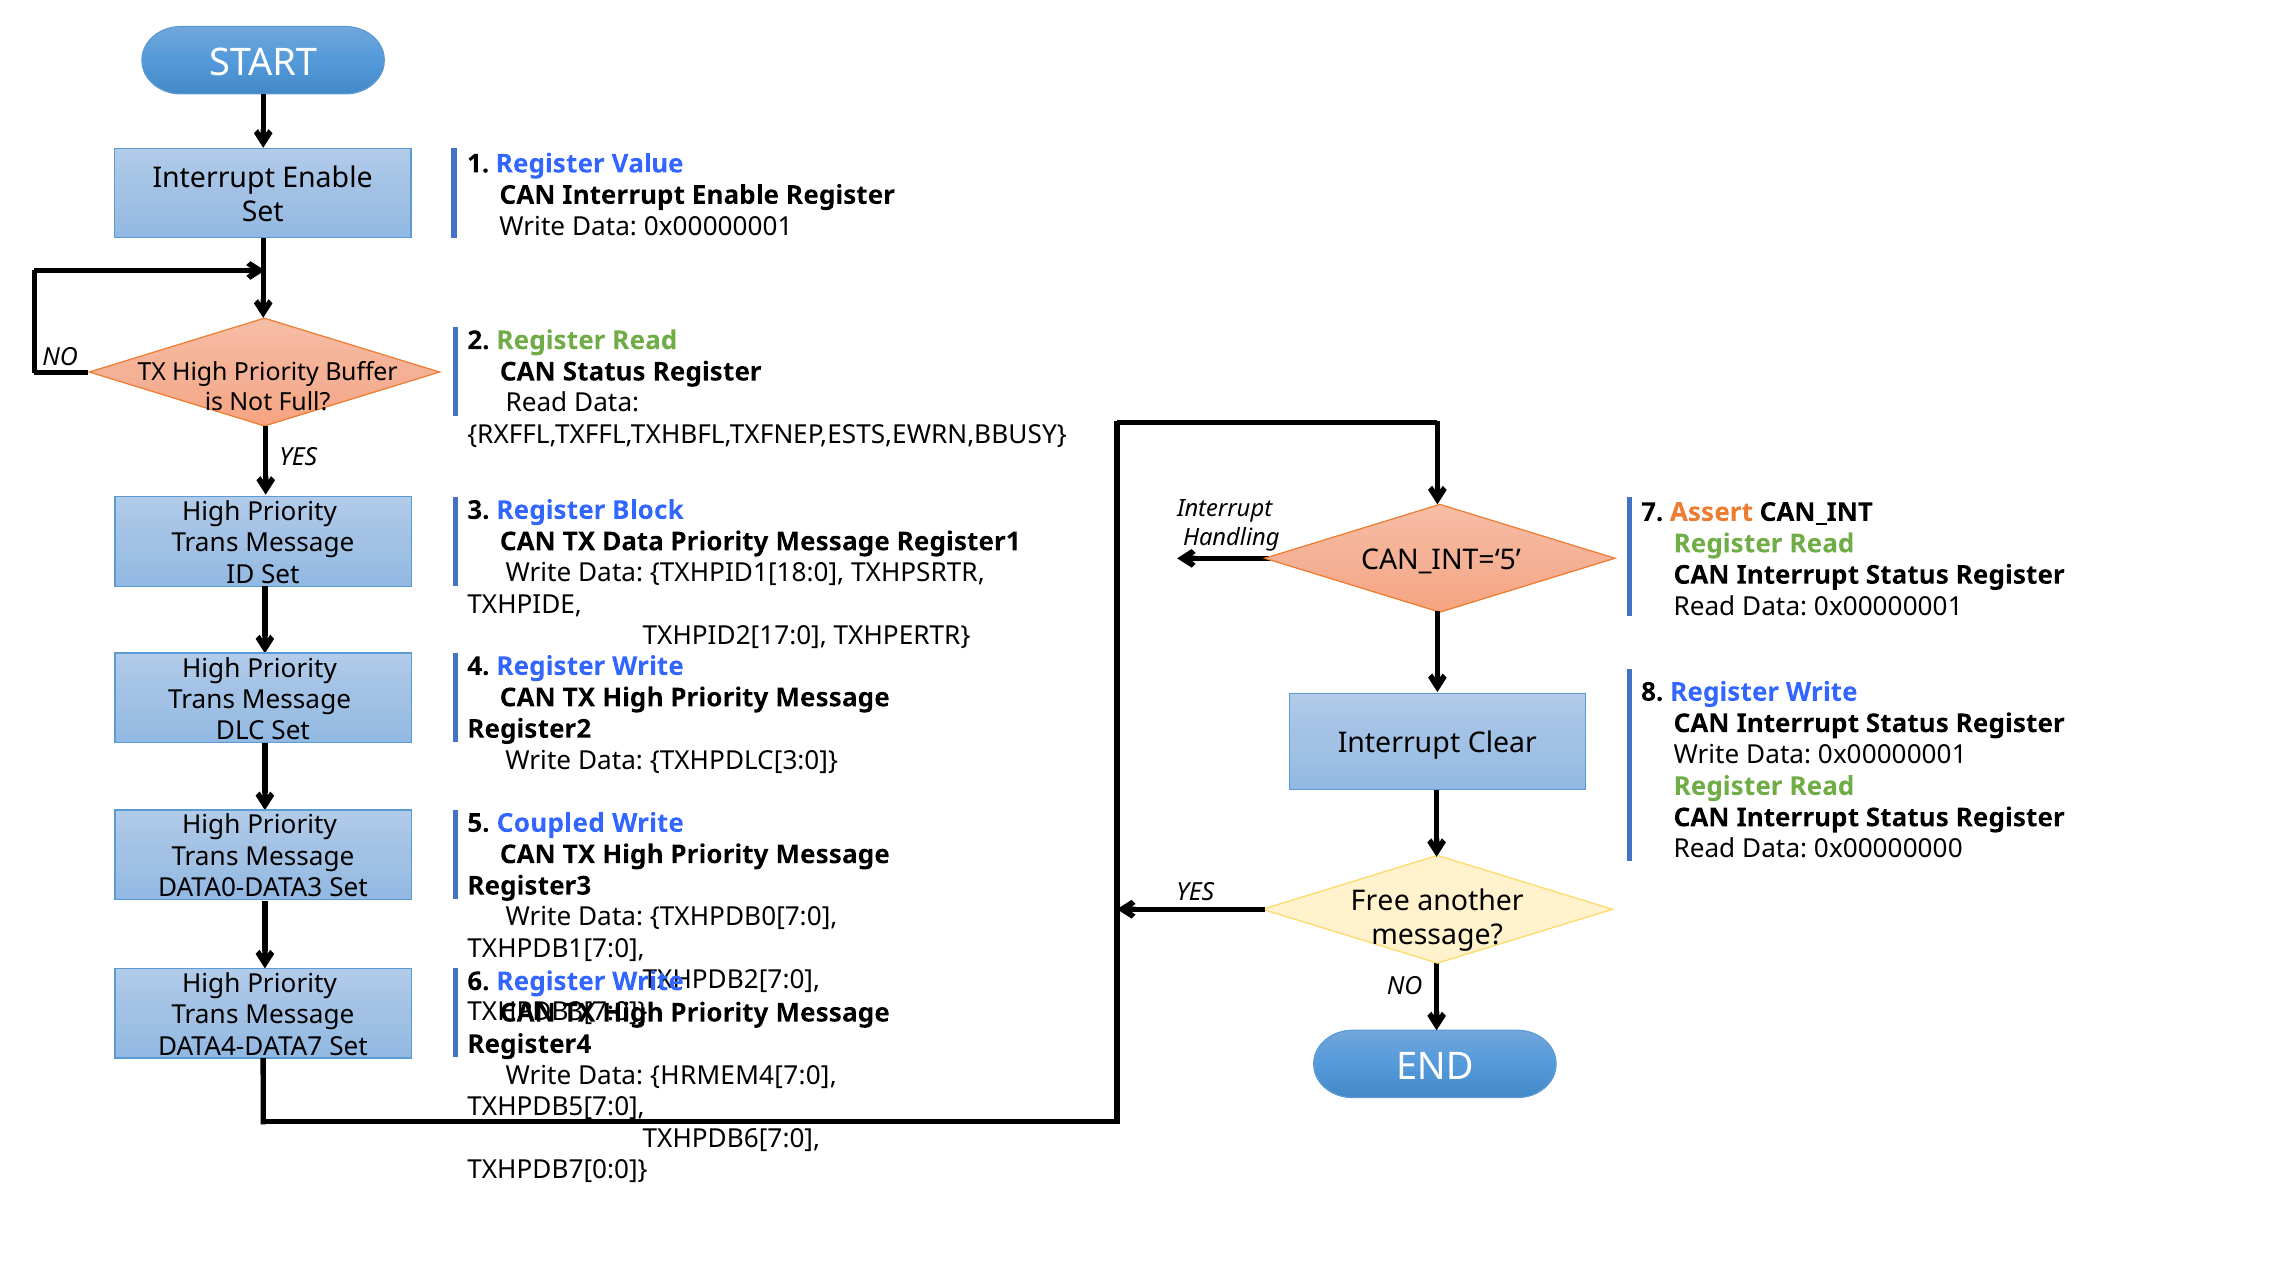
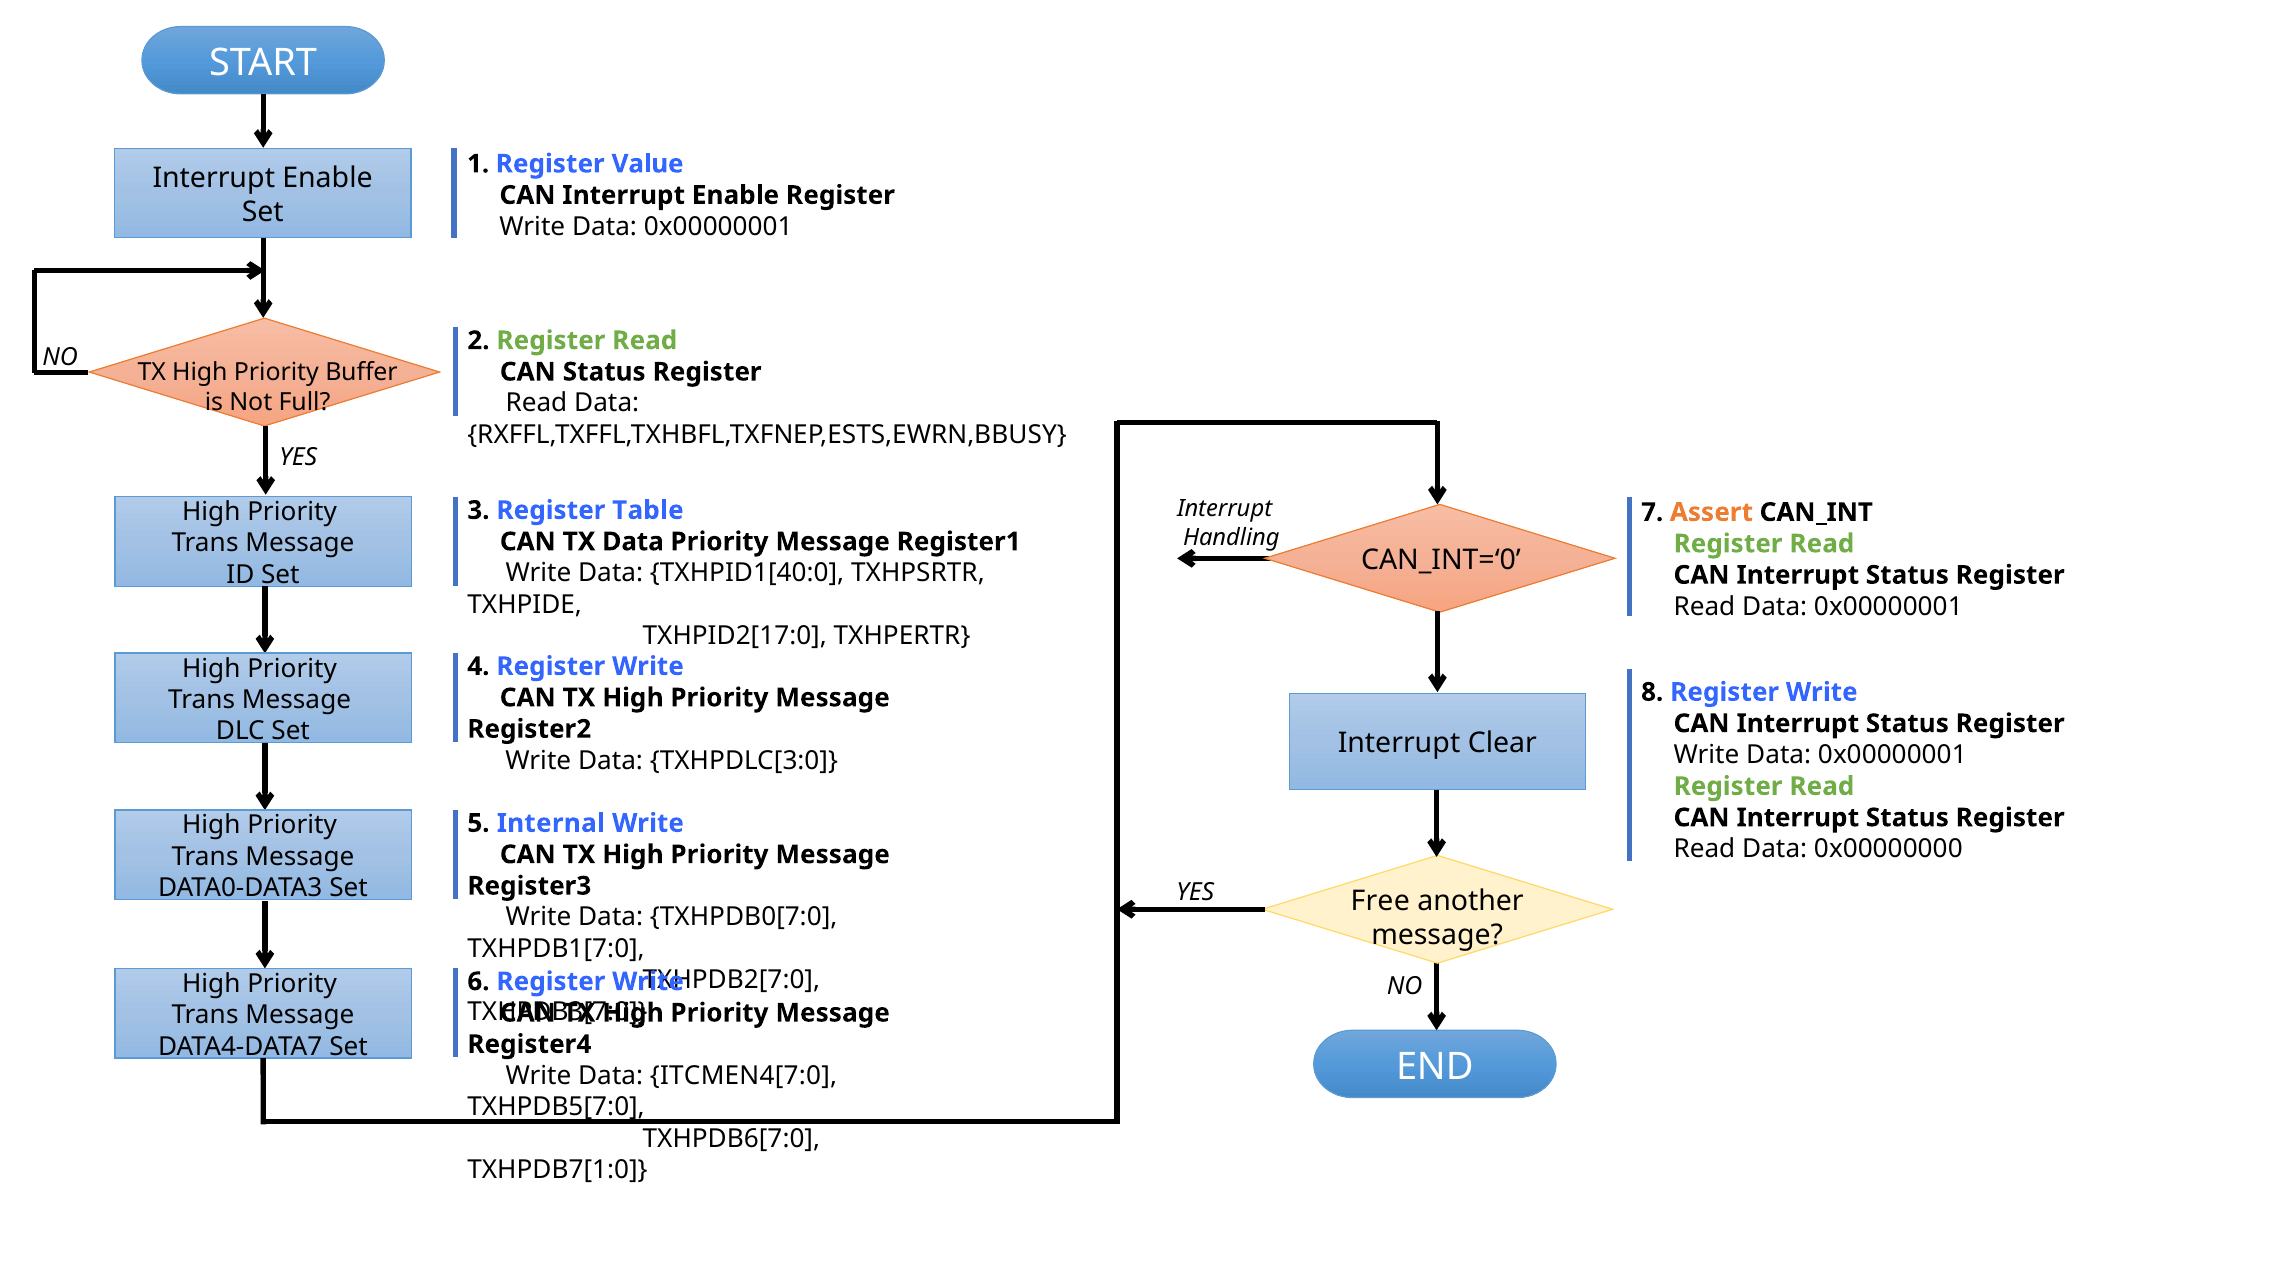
Block: Block -> Table
CAN_INT=‘5: CAN_INT=‘5 -> CAN_INT=‘0
TXHPID1[18:0: TXHPID1[18:0 -> TXHPID1[40:0
Coupled: Coupled -> Internal
HRMEM4[7:0: HRMEM4[7:0 -> ITCMEN4[7:0
TXHPDB7[0:0: TXHPDB7[0:0 -> TXHPDB7[1:0
